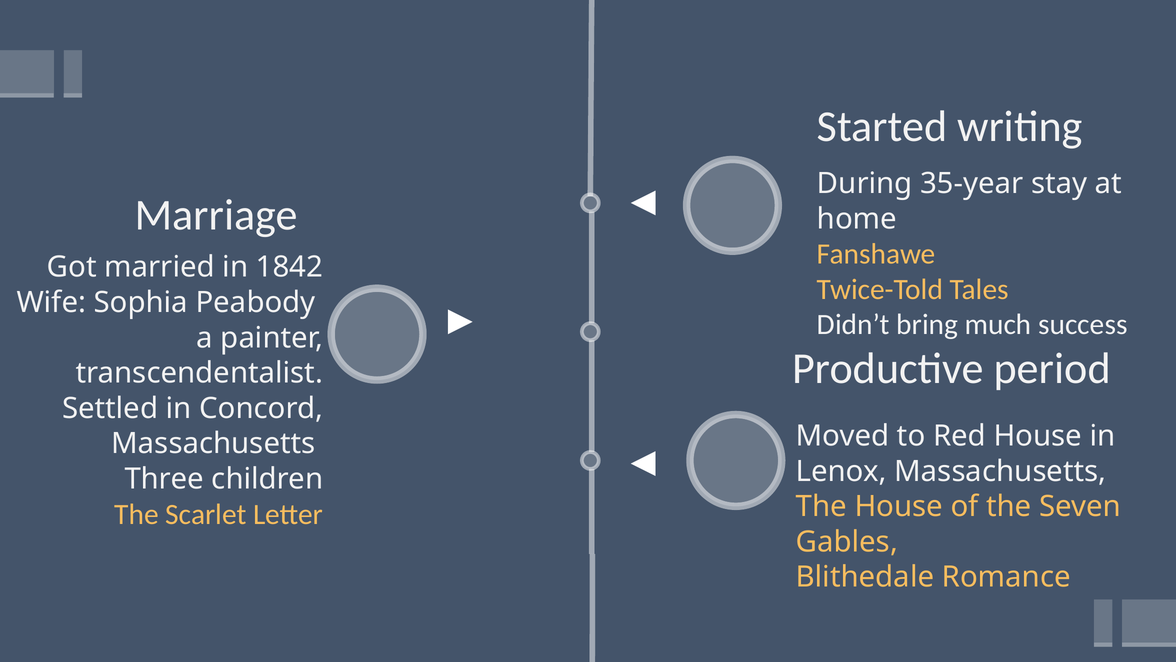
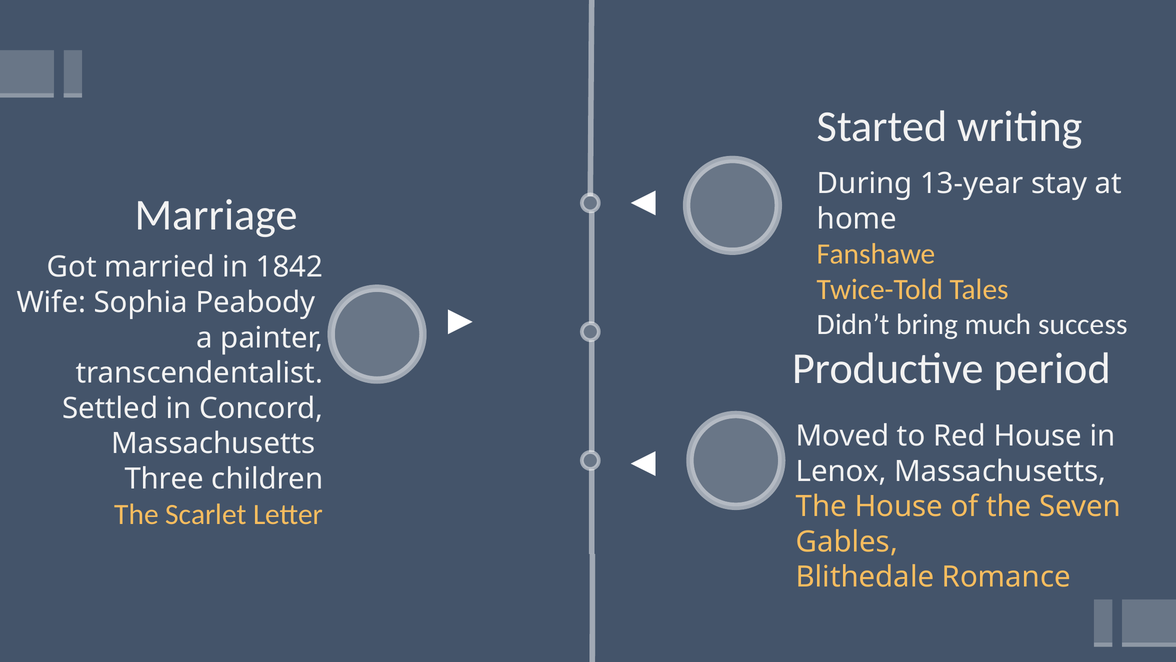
35-year: 35-year -> 13-year
